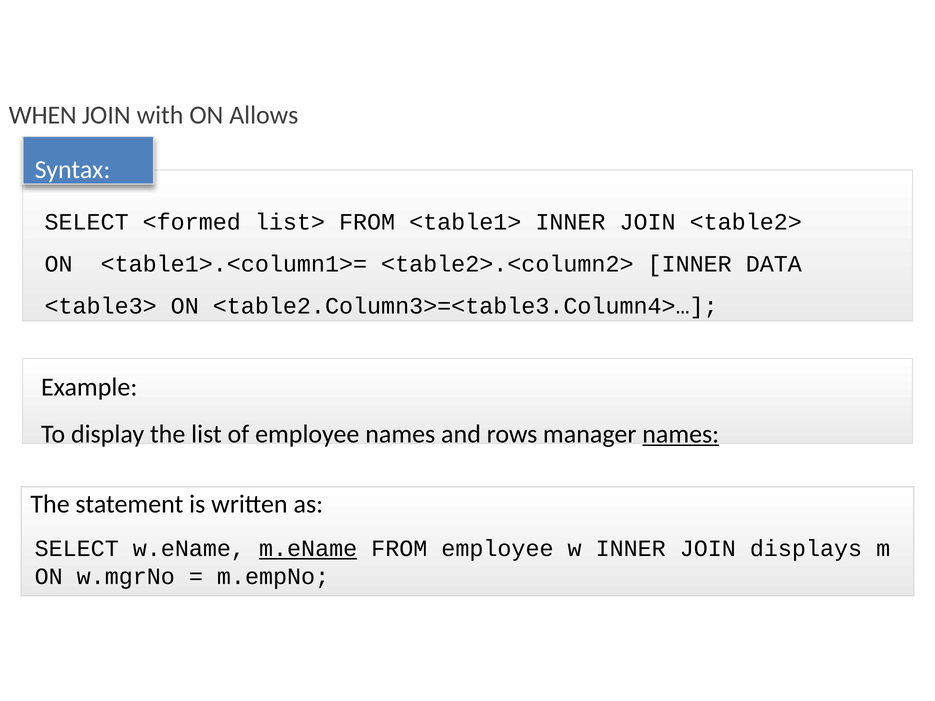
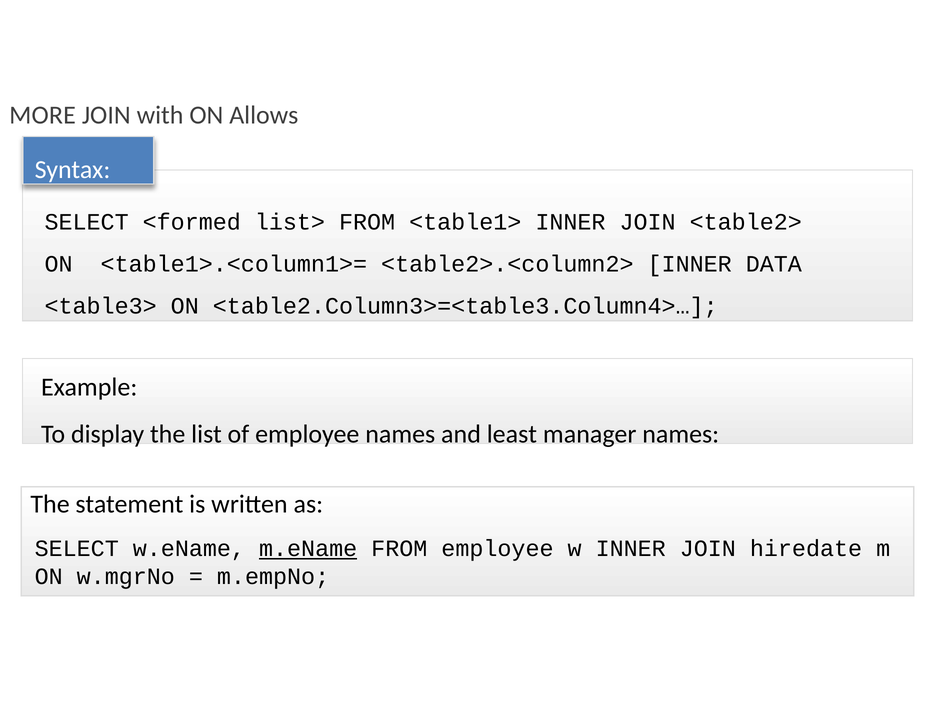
WHEN: WHEN -> MORE
rows: rows -> least
names at (681, 434) underline: present -> none
displays: displays -> hiredate
